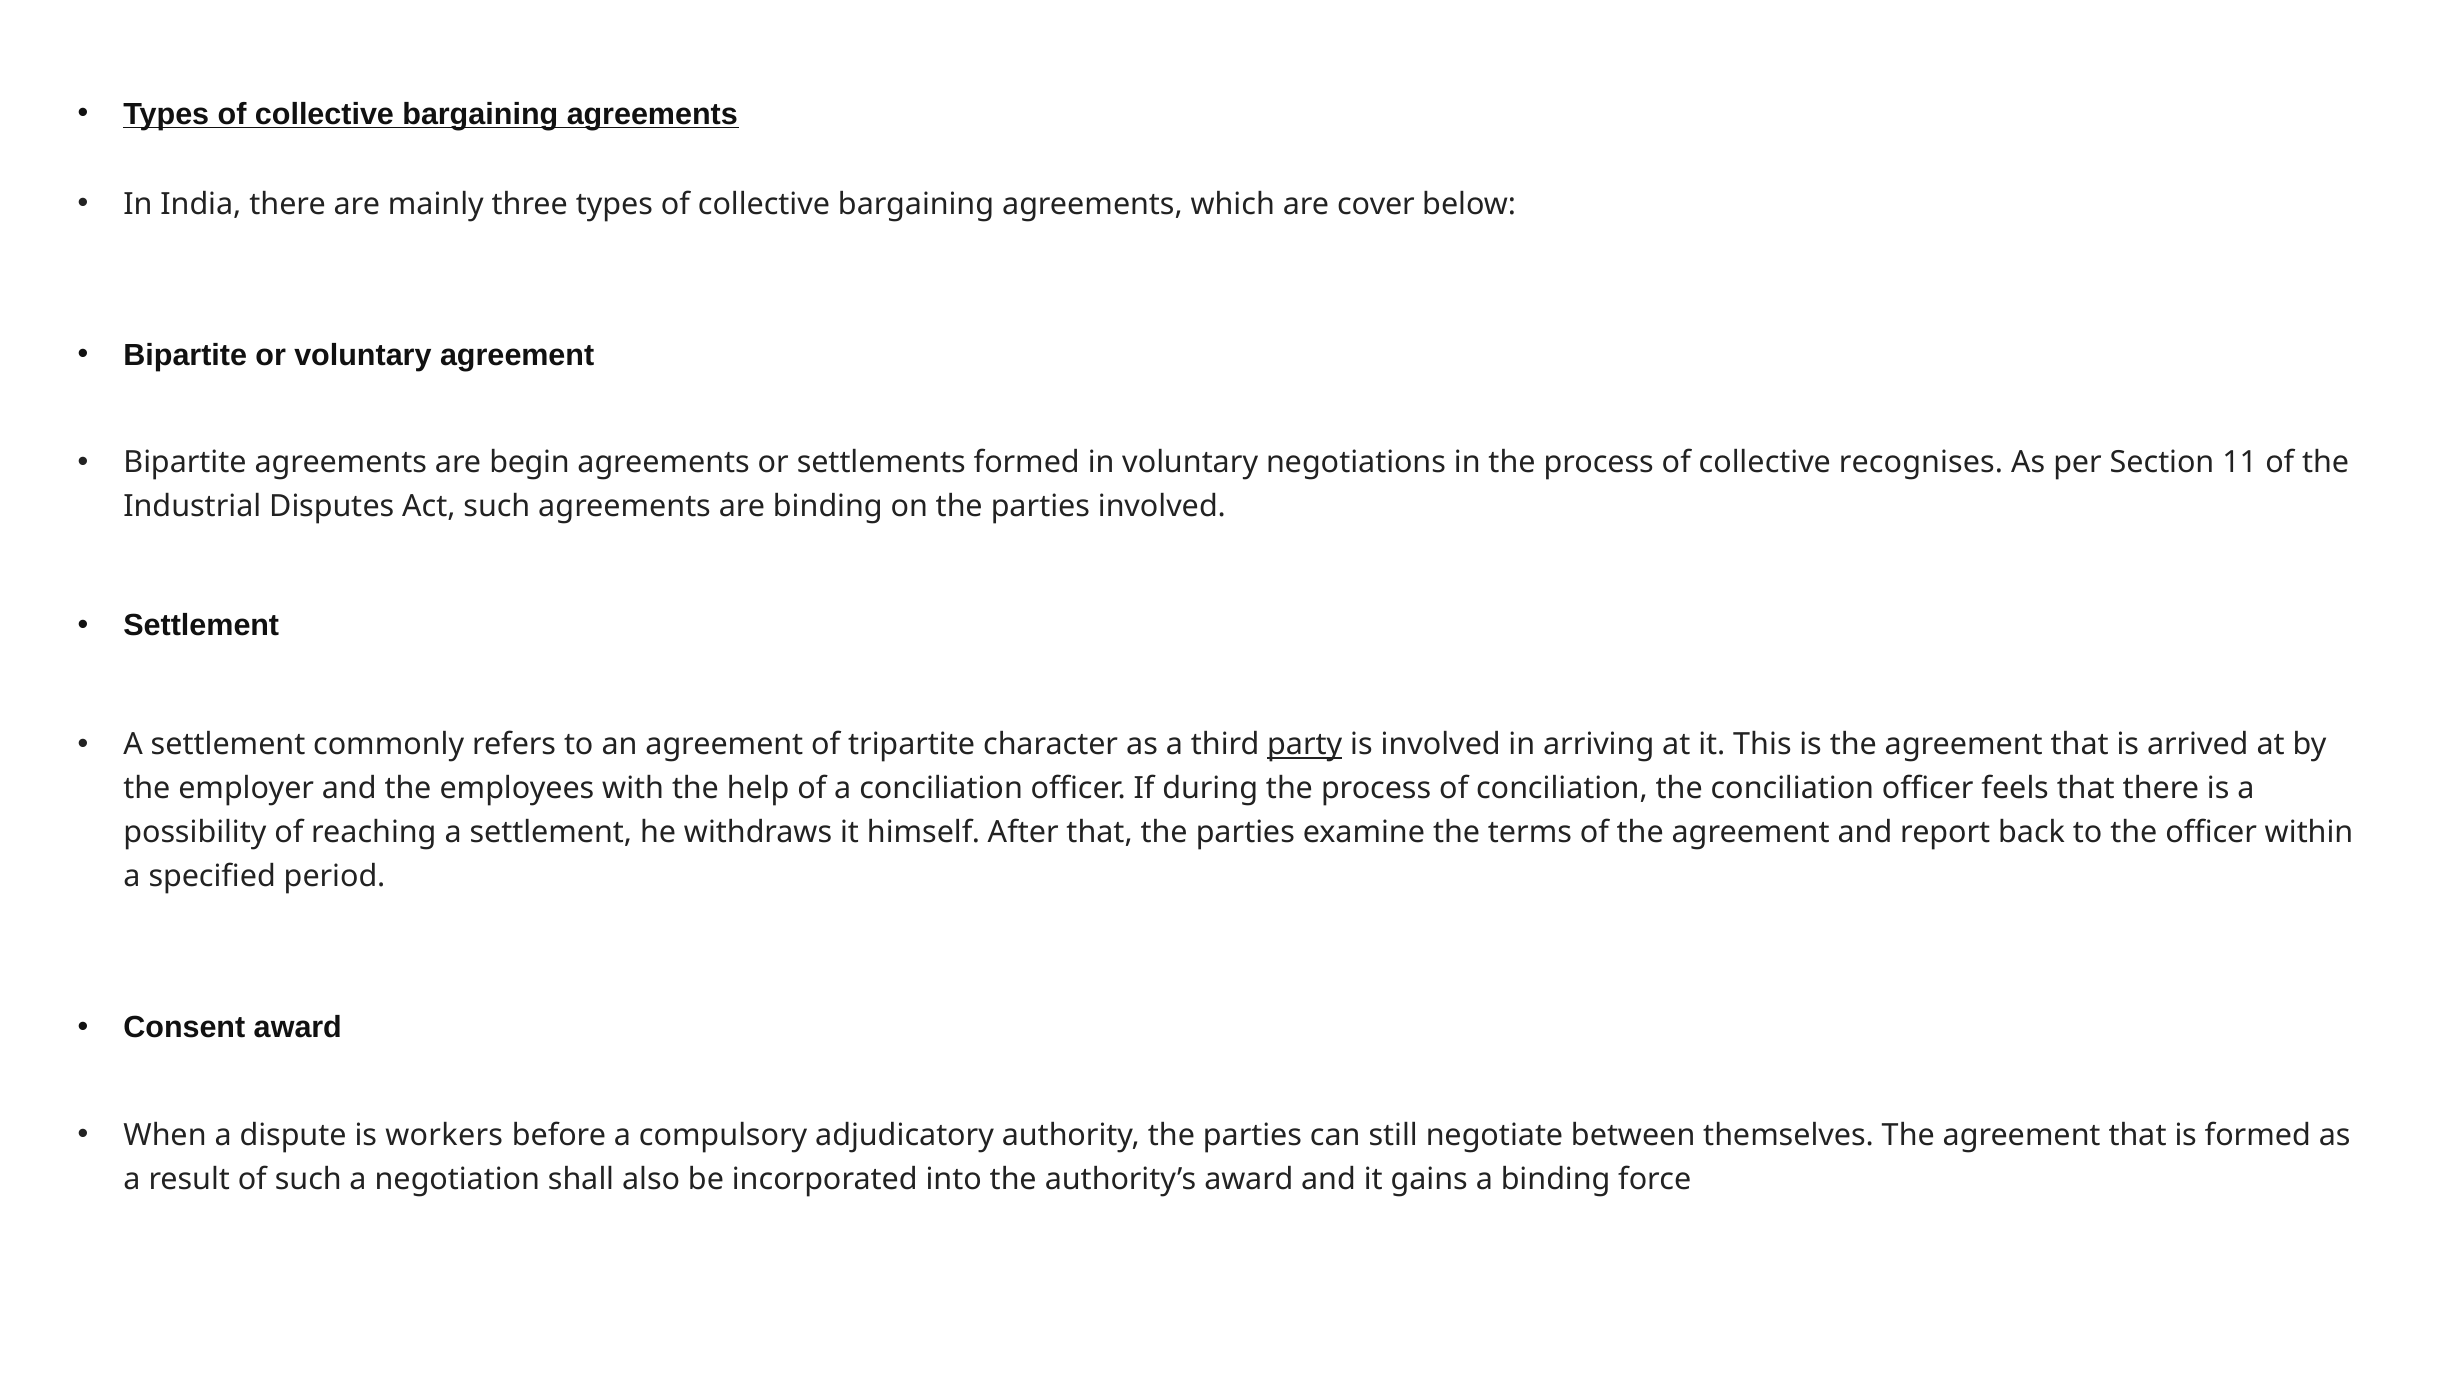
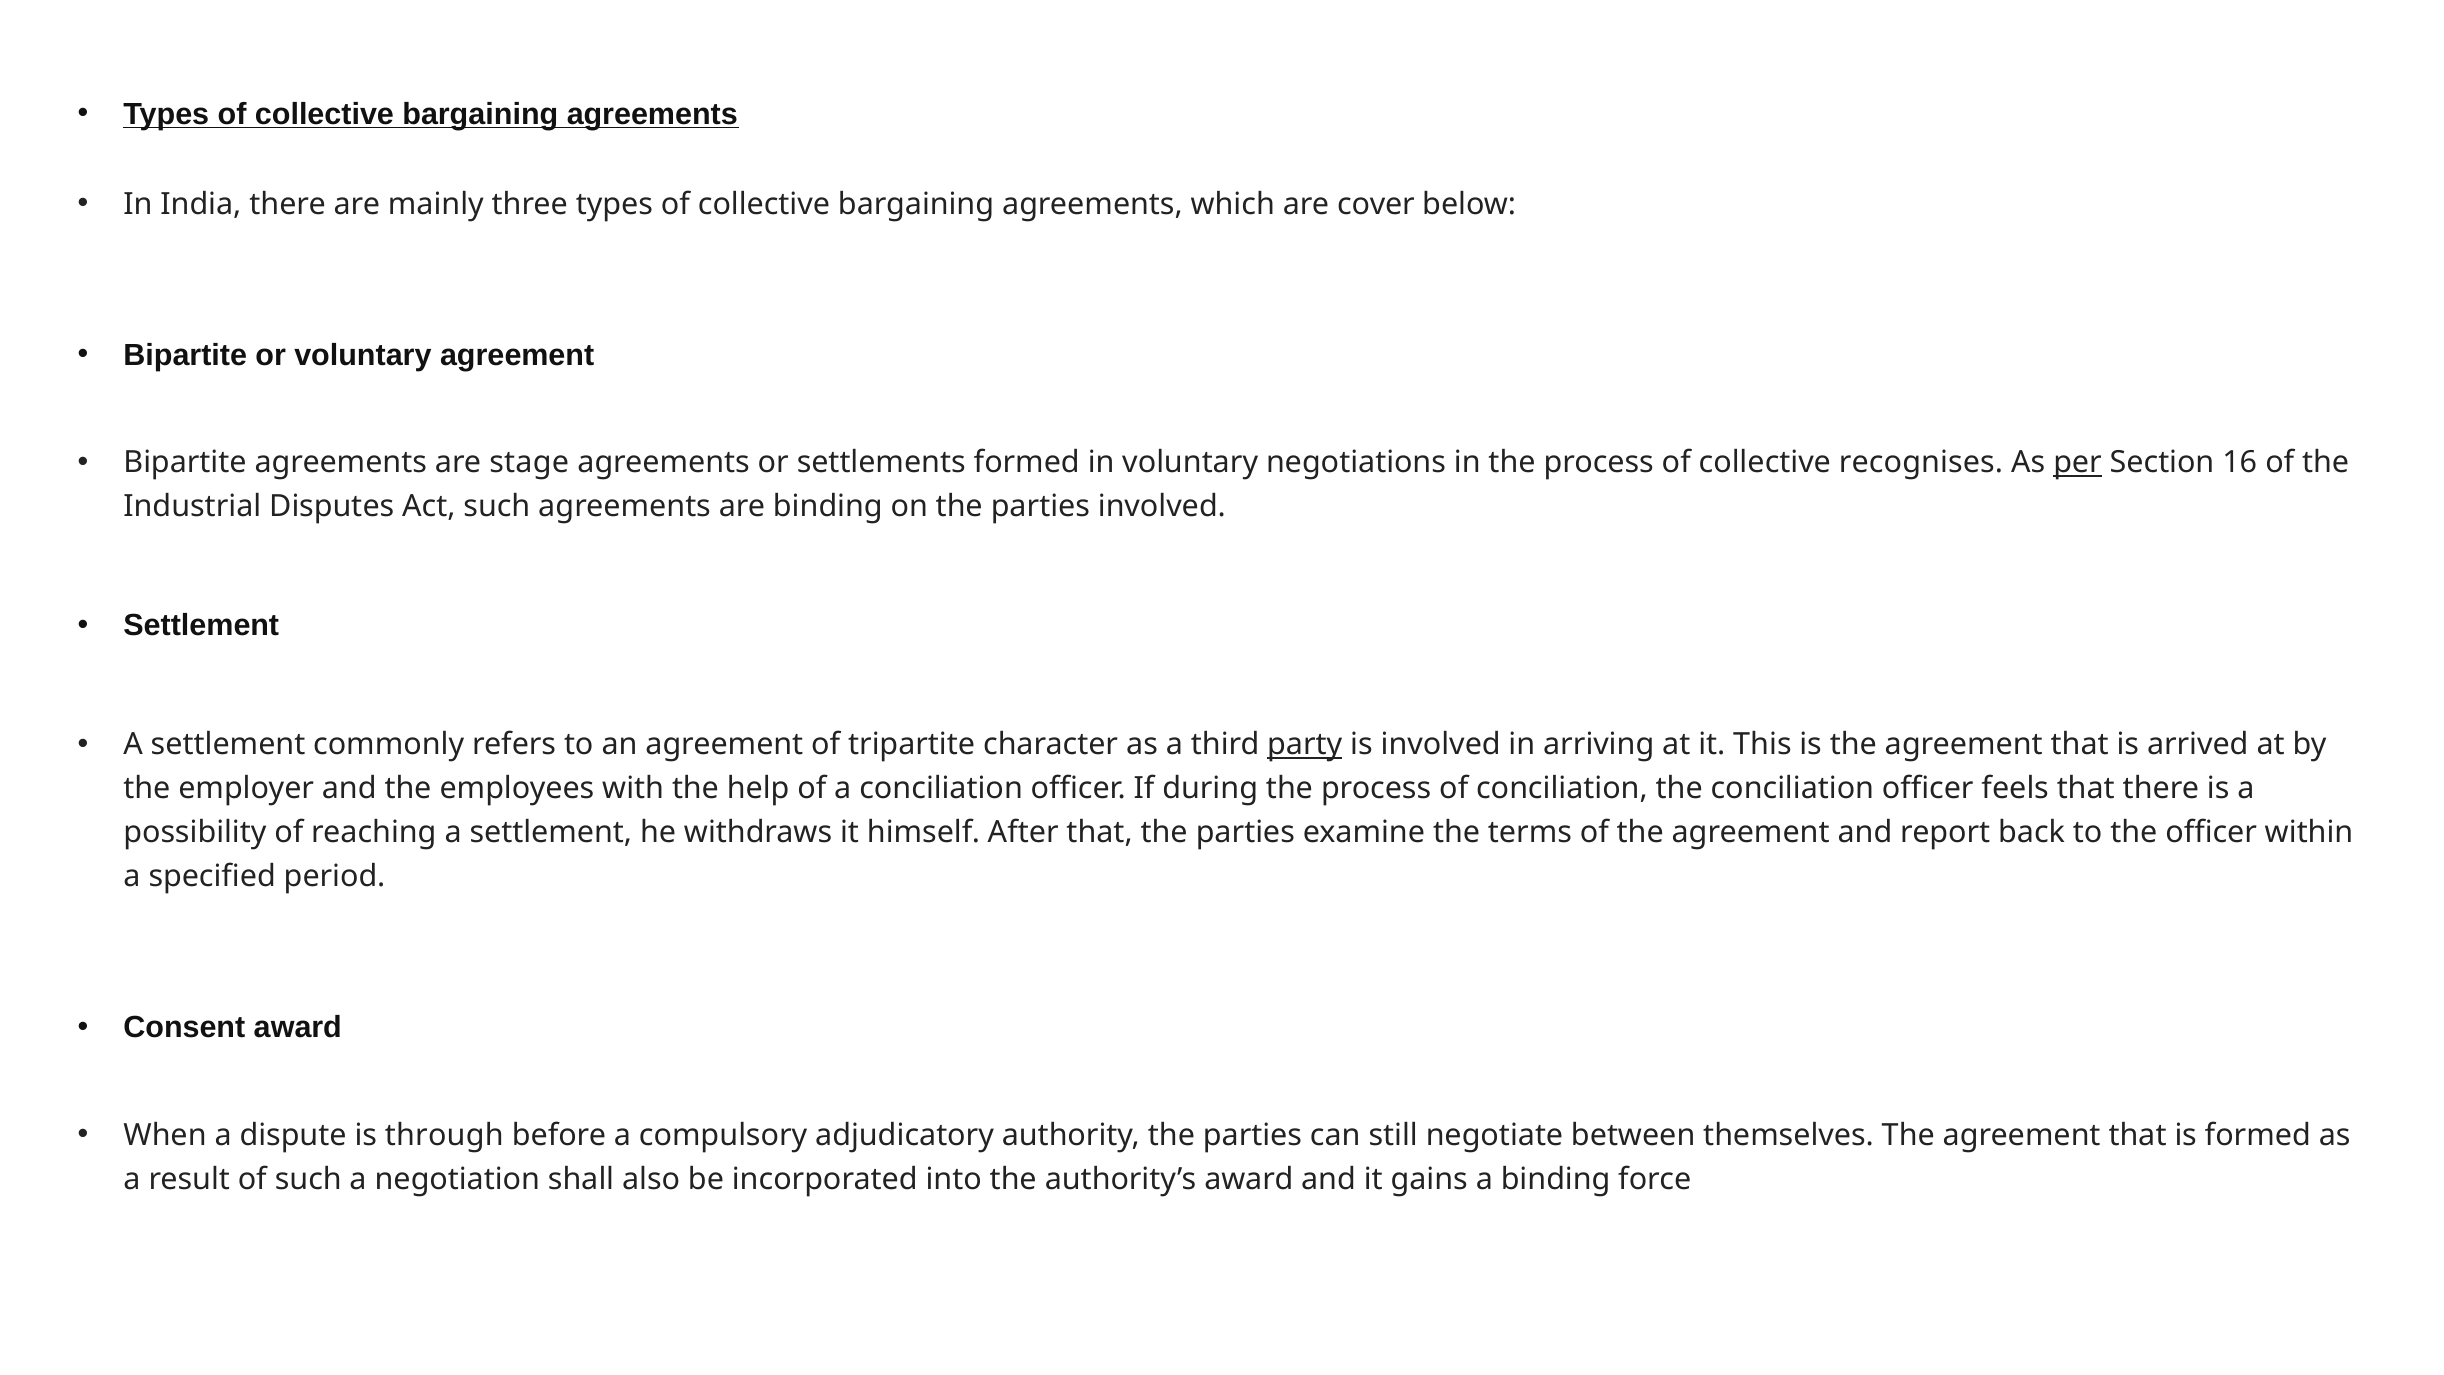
begin: begin -> stage
per underline: none -> present
11: 11 -> 16
workers: workers -> through
